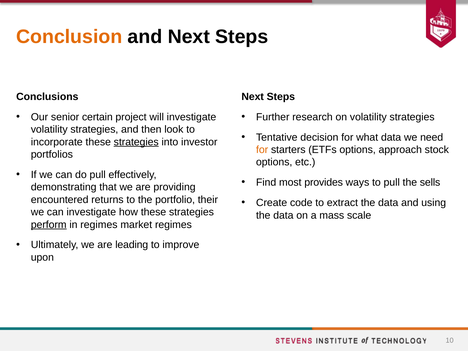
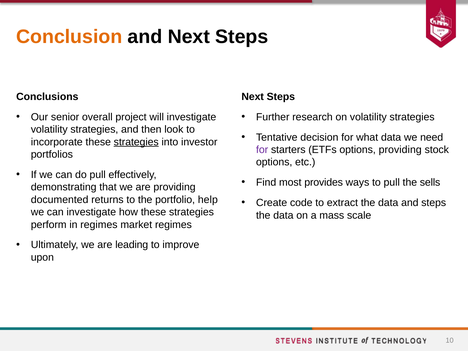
certain: certain -> overall
for at (262, 150) colour: orange -> purple
options approach: approach -> providing
encountered: encountered -> documented
their: their -> help
and using: using -> steps
perform underline: present -> none
